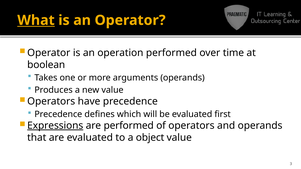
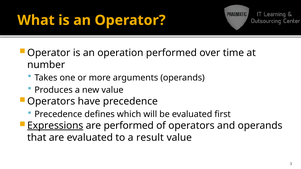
What underline: present -> none
boolean: boolean -> number
object: object -> result
